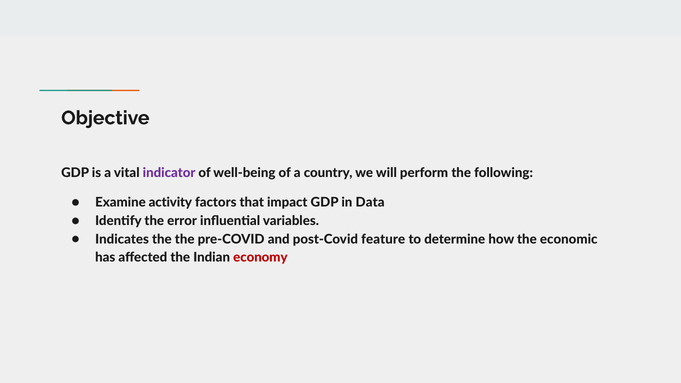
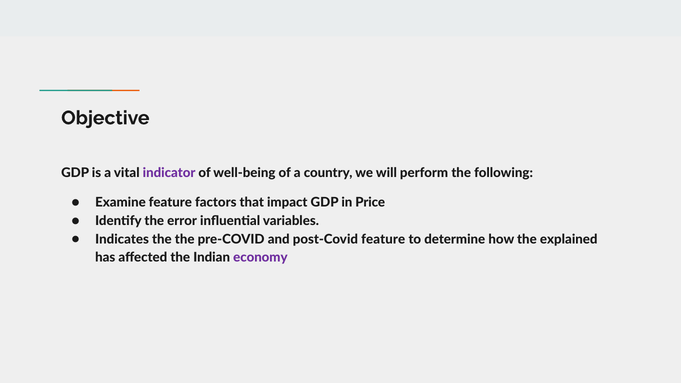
Examine activity: activity -> feature
Data: Data -> Price
economic: economic -> explained
economy colour: red -> purple
